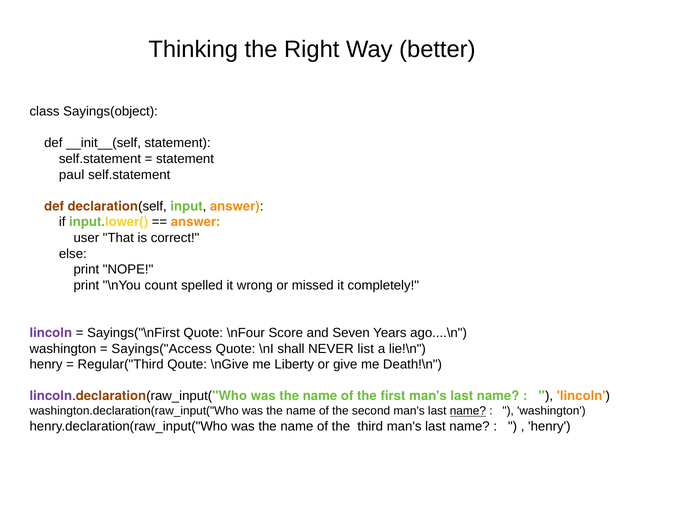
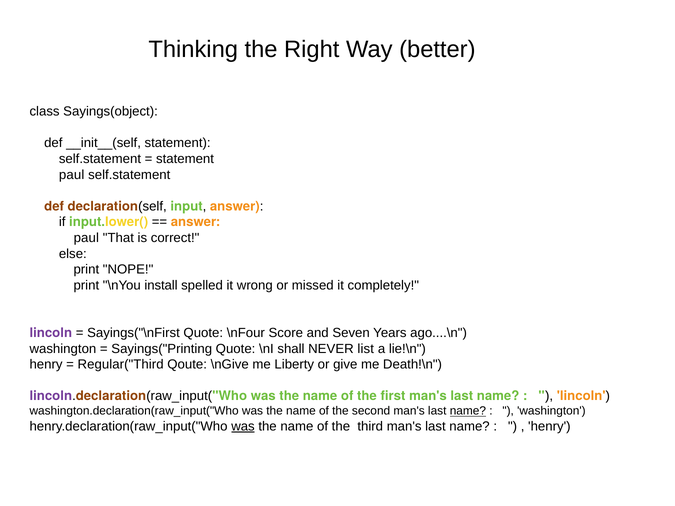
user at (86, 238): user -> paul
count: count -> install
Sayings("Access: Sayings("Access -> Sayings("Printing
was at (243, 426) underline: none -> present
